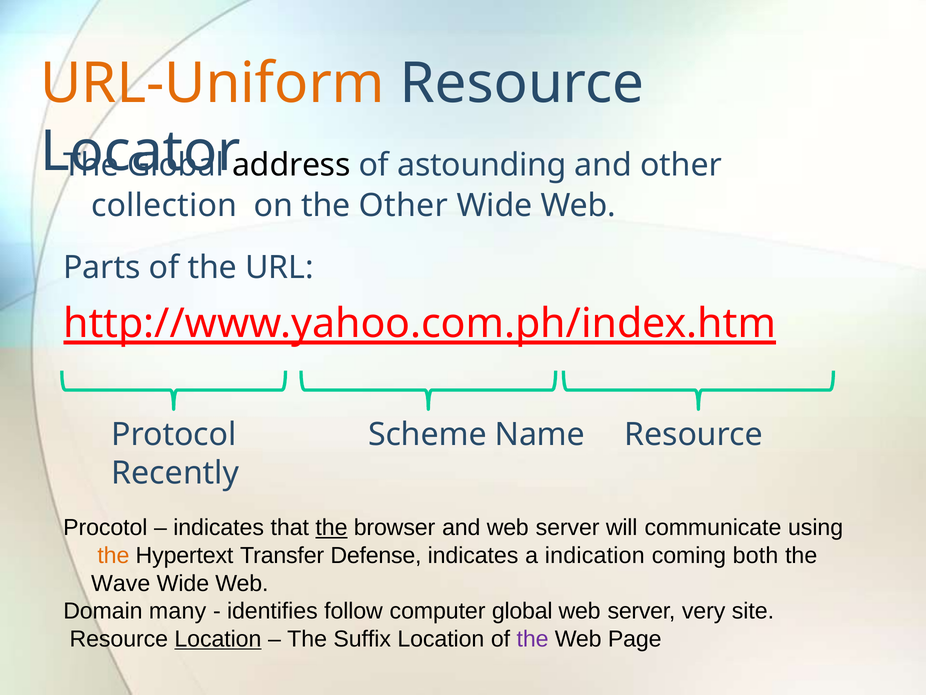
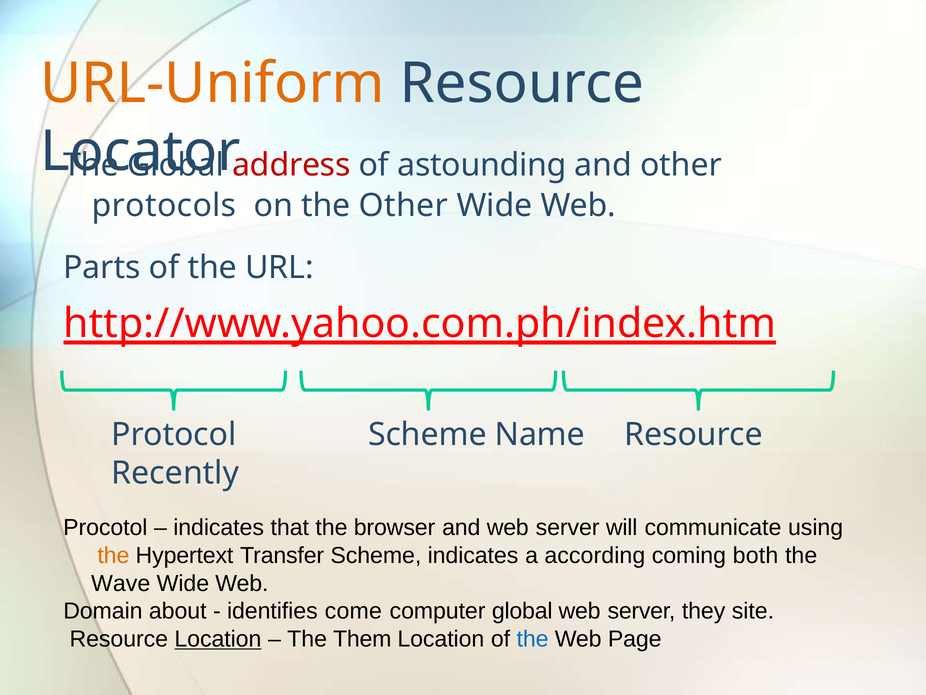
address colour: black -> red
collection: collection -> protocols
the at (331, 527) underline: present -> none
Transfer Defense: Defense -> Scheme
indication: indication -> according
many: many -> about
follow: follow -> come
very: very -> they
Suffix: Suffix -> Them
the at (533, 639) colour: purple -> blue
